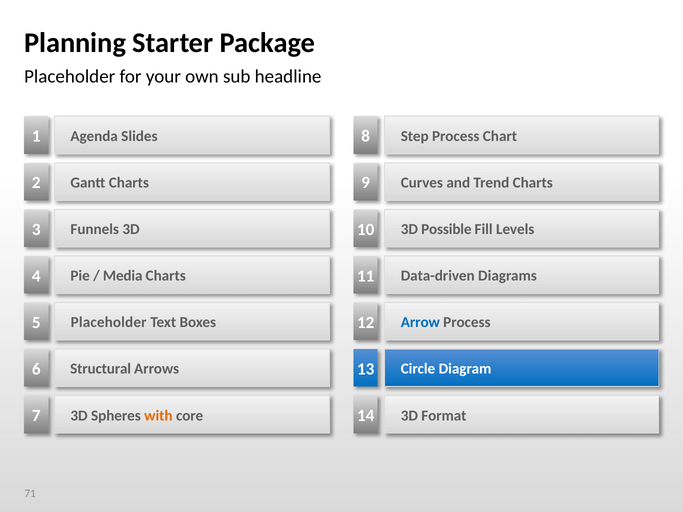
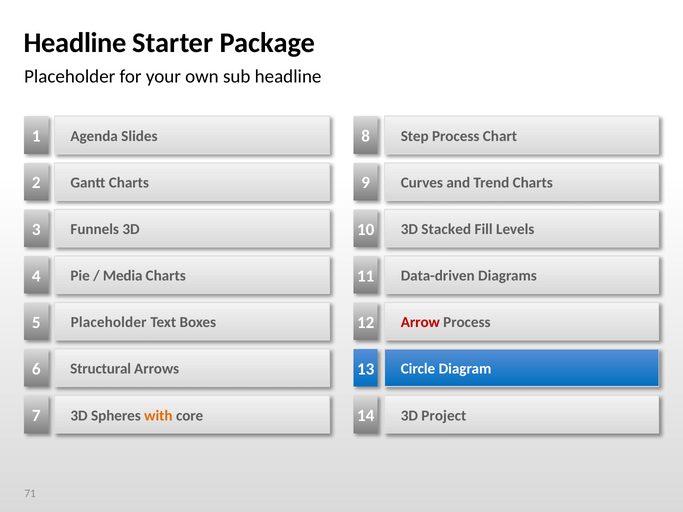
Planning at (75, 43): Planning -> Headline
Possible: Possible -> Stacked
Arrow colour: blue -> red
Format: Format -> Project
